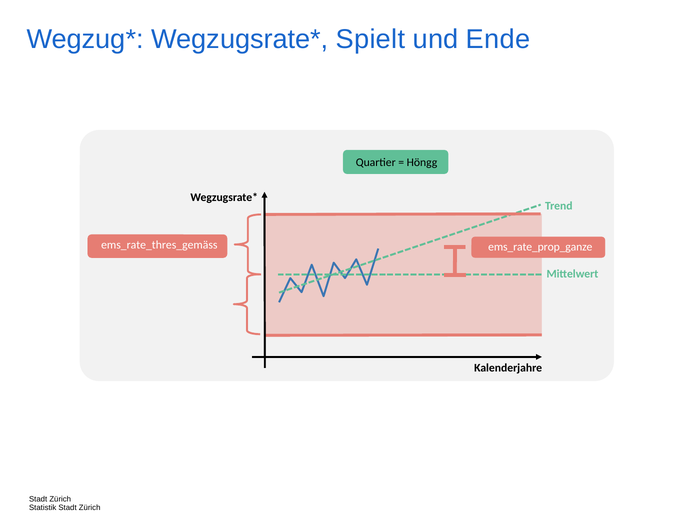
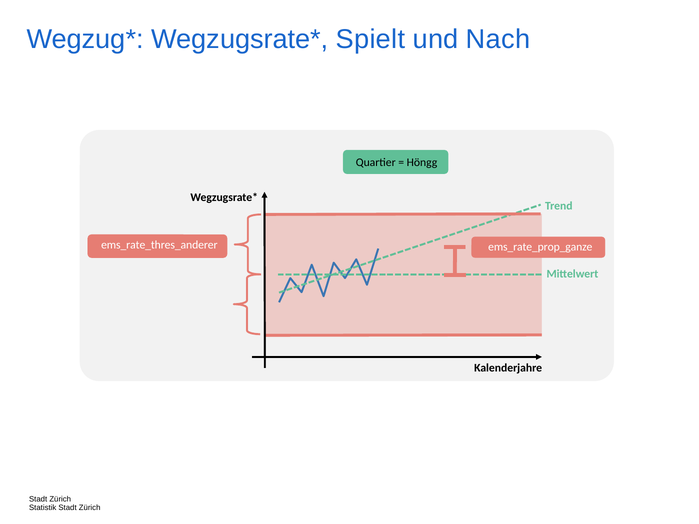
Ende: Ende -> Nach
ems_rate_thres_gemäss: ems_rate_thres_gemäss -> ems_rate_thres_anderer
